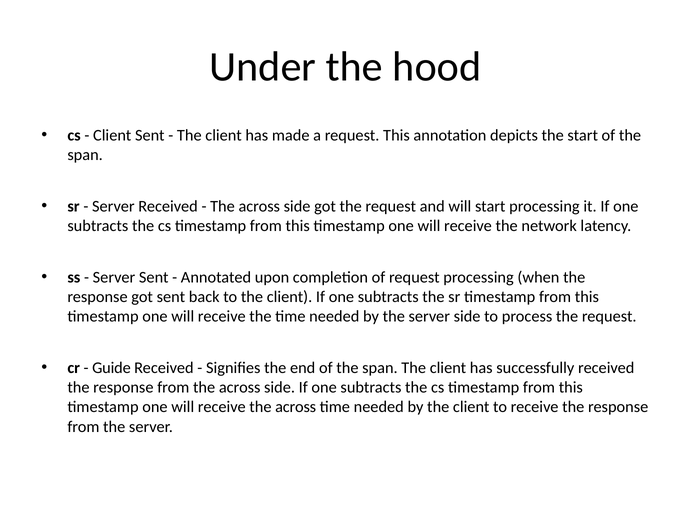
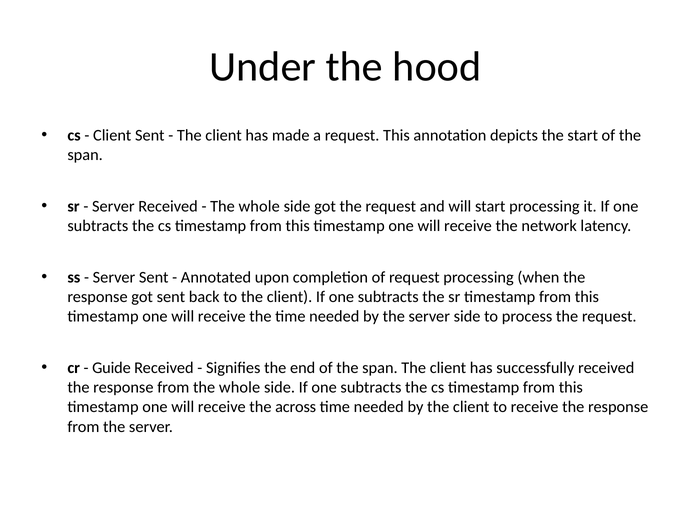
across at (259, 206): across -> whole
from the across: across -> whole
